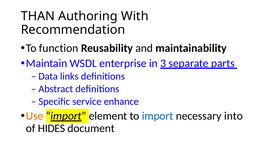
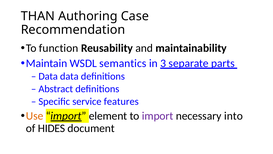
With: With -> Case
enterprise: enterprise -> semantics
Data links: links -> data
enhance: enhance -> features
import at (158, 116) colour: blue -> purple
